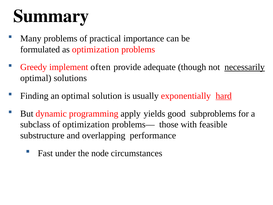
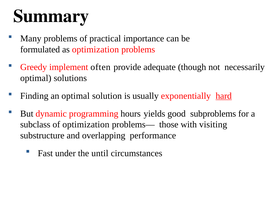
necessarily underline: present -> none
apply: apply -> hours
feasible: feasible -> visiting
node: node -> until
